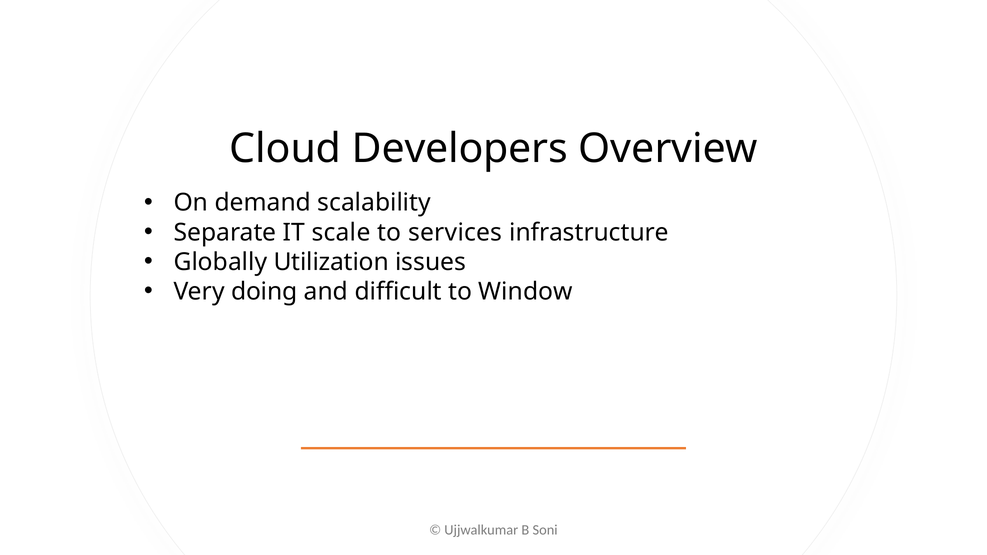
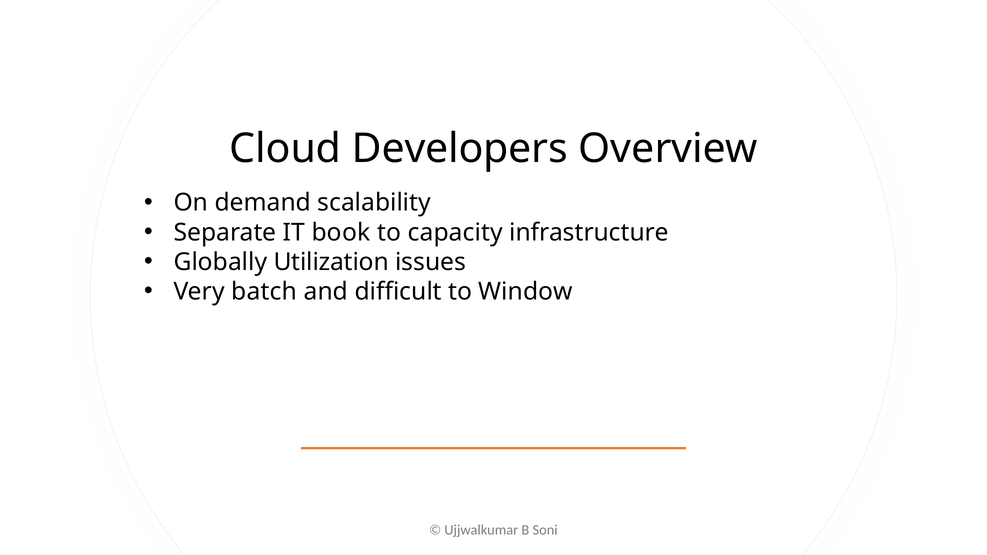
scale: scale -> book
services: services -> capacity
doing: doing -> batch
